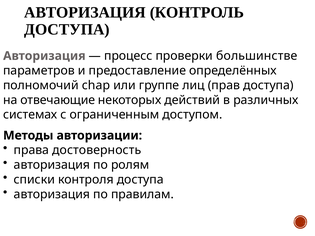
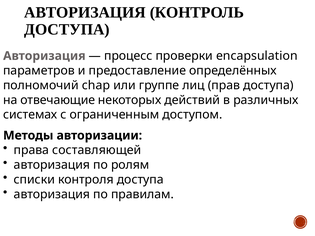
большинстве: большинстве -> encapsulation
достоверность: достоверность -> составляющей
